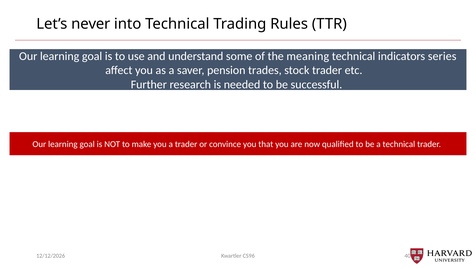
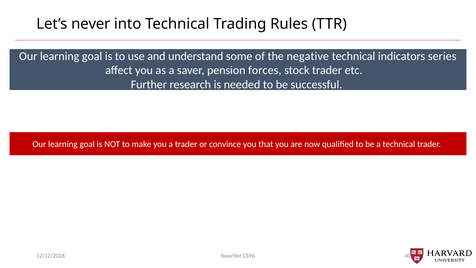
meaning: meaning -> negative
trades: trades -> forces
